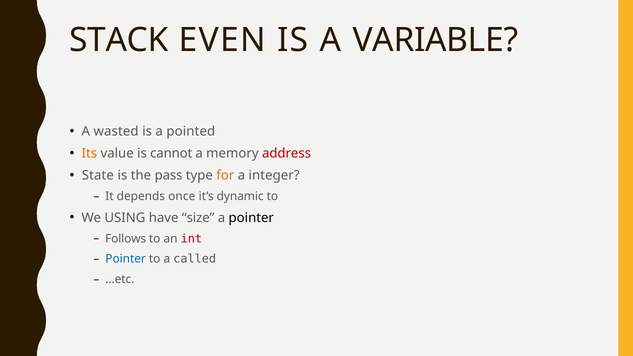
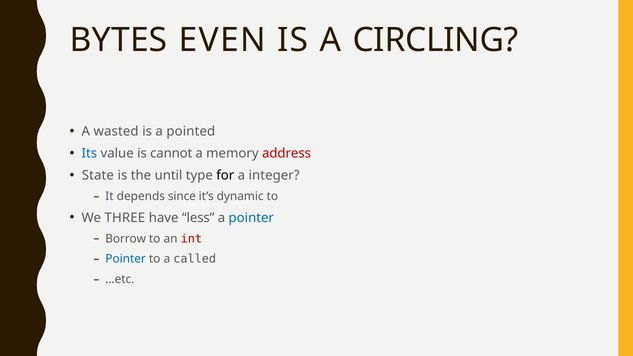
STACK: STACK -> BYTES
VARIABLE: VARIABLE -> CIRCLING
Its colour: orange -> blue
pass: pass -> until
for colour: orange -> black
once: once -> since
USING: USING -> THREE
size: size -> less
pointer at (251, 218) colour: black -> blue
Follows: Follows -> Borrow
